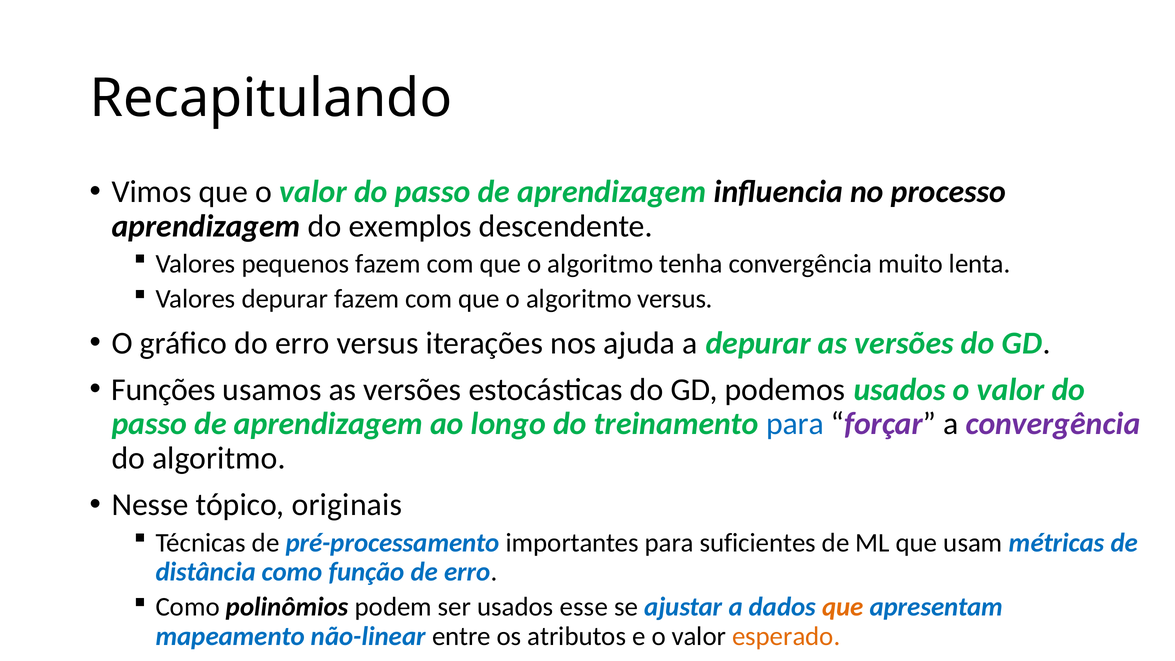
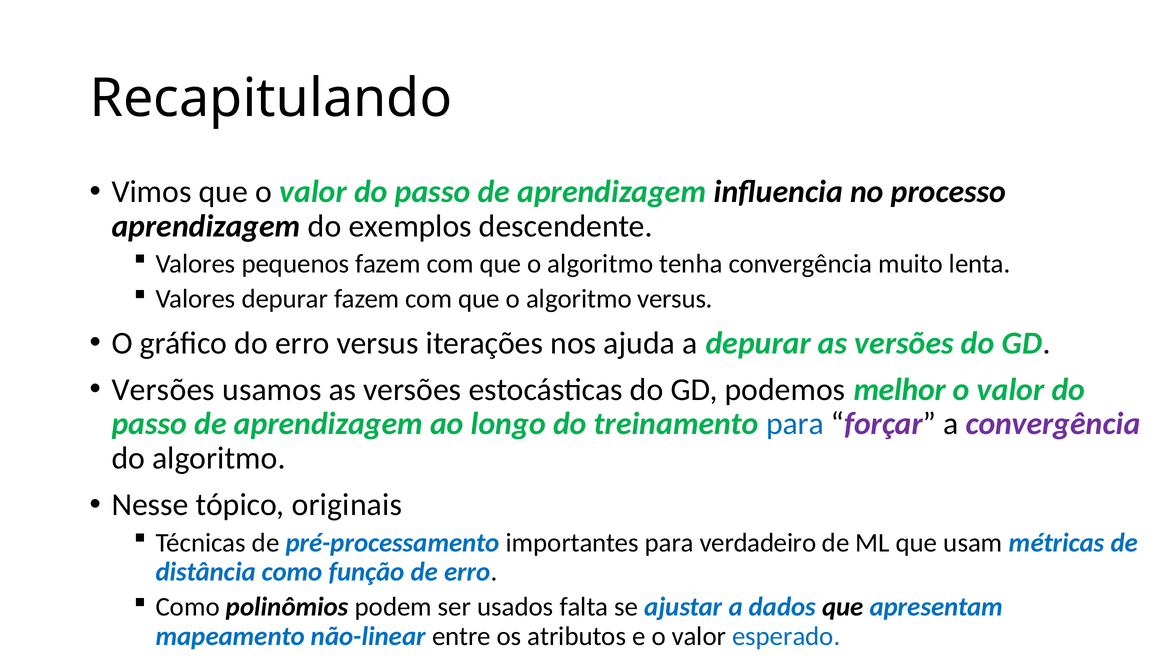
Funções at (164, 390): Funções -> Versões
podemos usados: usados -> melhor
suficientes: suficientes -> verdadeiro
esse: esse -> falta
que at (843, 607) colour: orange -> black
esperado colour: orange -> blue
